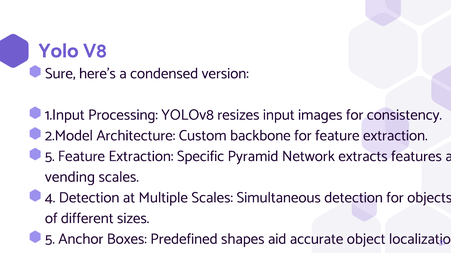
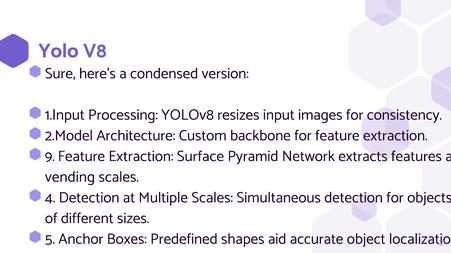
5 at (50, 157): 5 -> 9
Specific: Specific -> Surface
